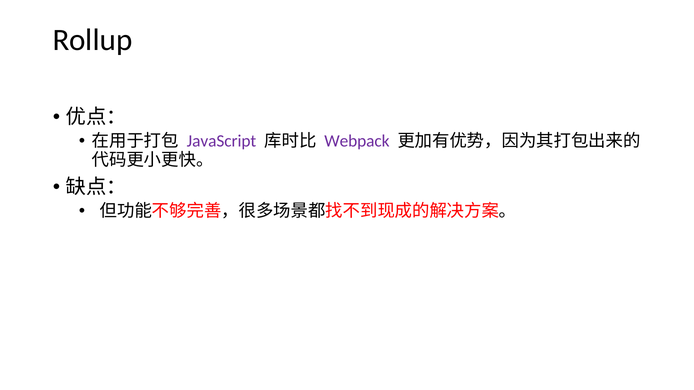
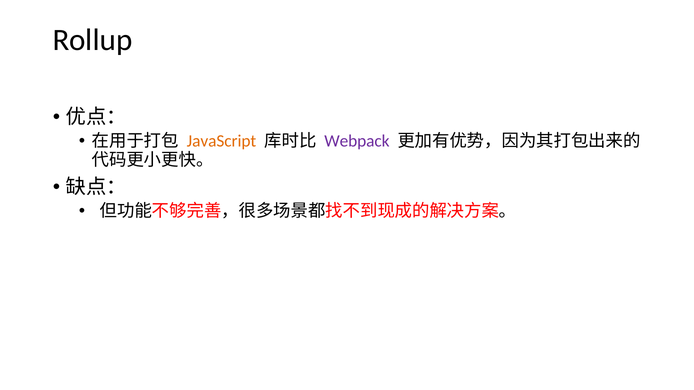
JavaScript colour: purple -> orange
